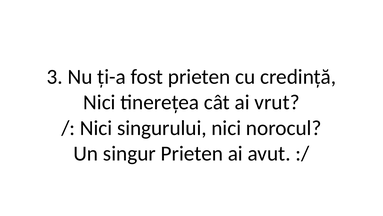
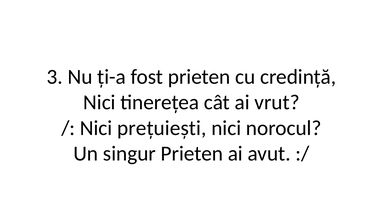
singurului: singurului -> prețuiești
